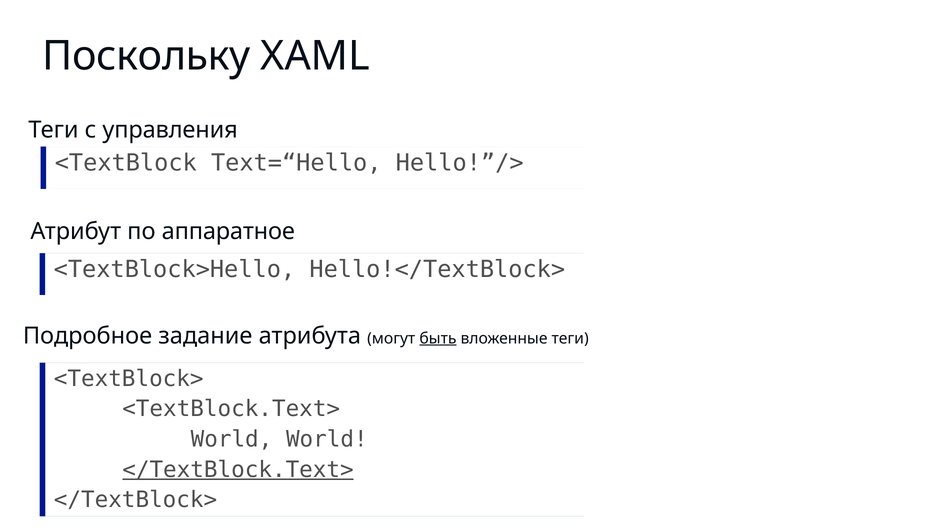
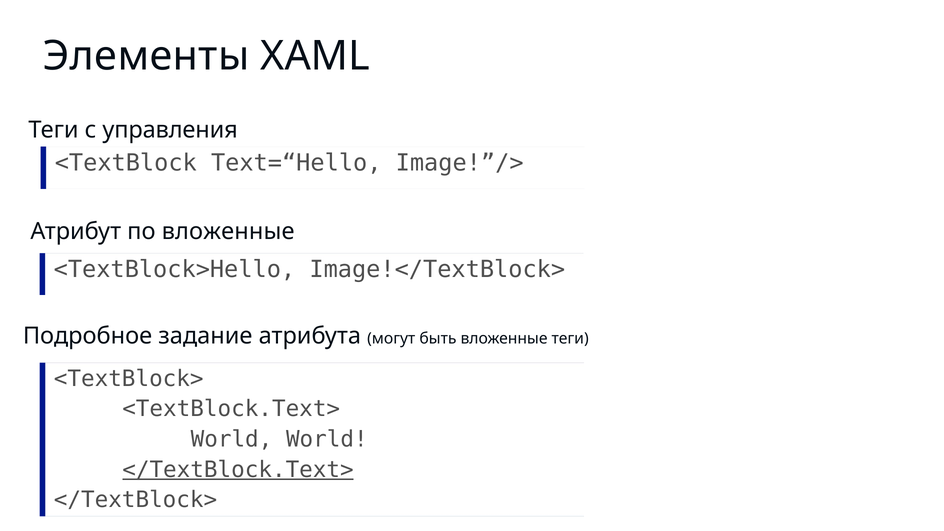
Поскольку: Поскольку -> Элементы
Hello!”/>: Hello!”/> -> Image!”/>
по аппаратное: аппаратное -> вложенные
Hello!</TextBlock>: Hello!</TextBlock> -> Image!</TextBlock>
быть underline: present -> none
